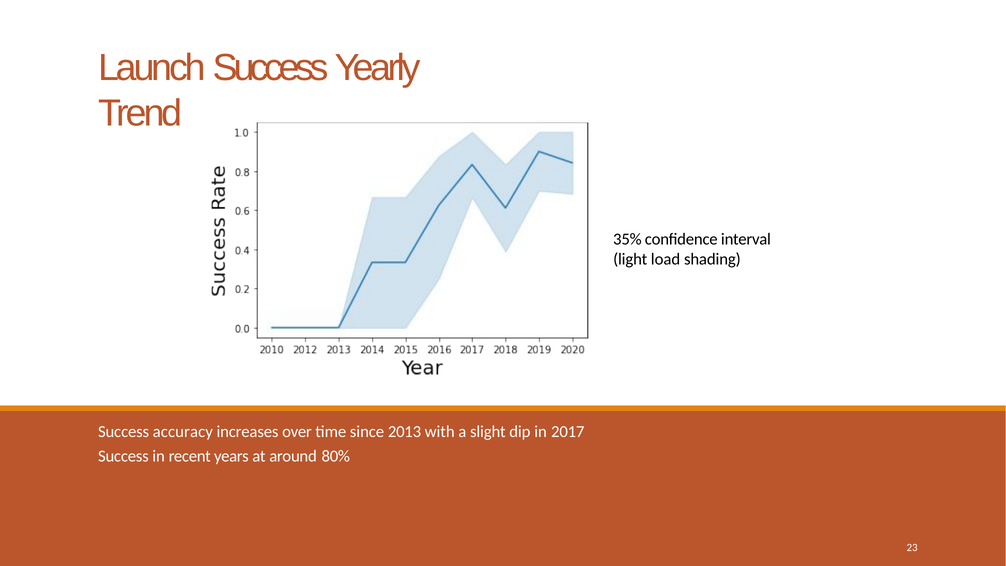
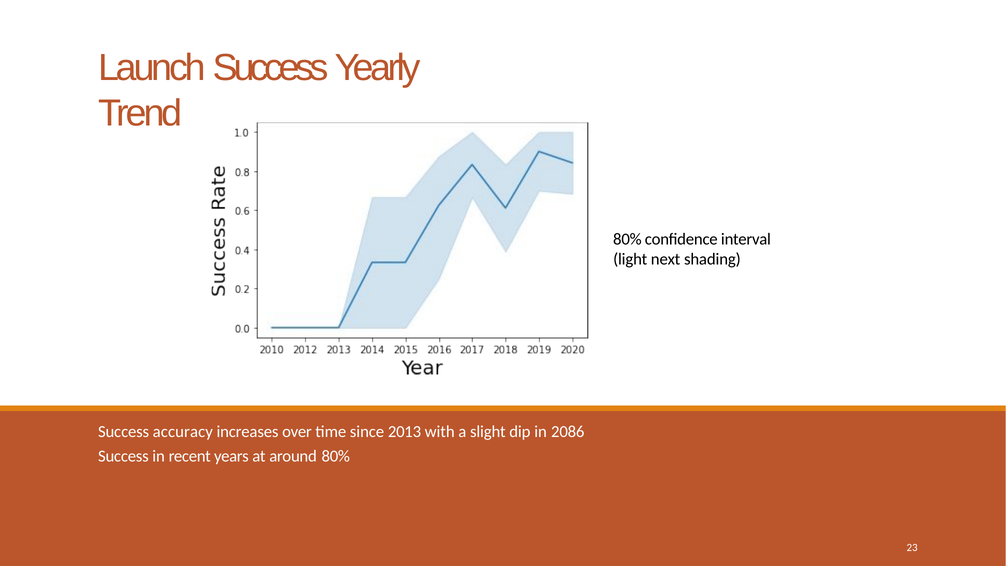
35% at (627, 239): 35% -> 80%
load: load -> next
2017: 2017 -> 2086
